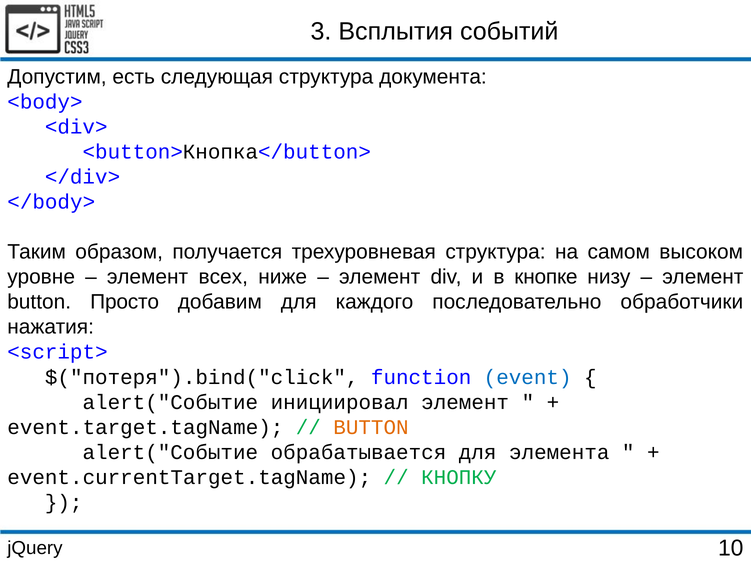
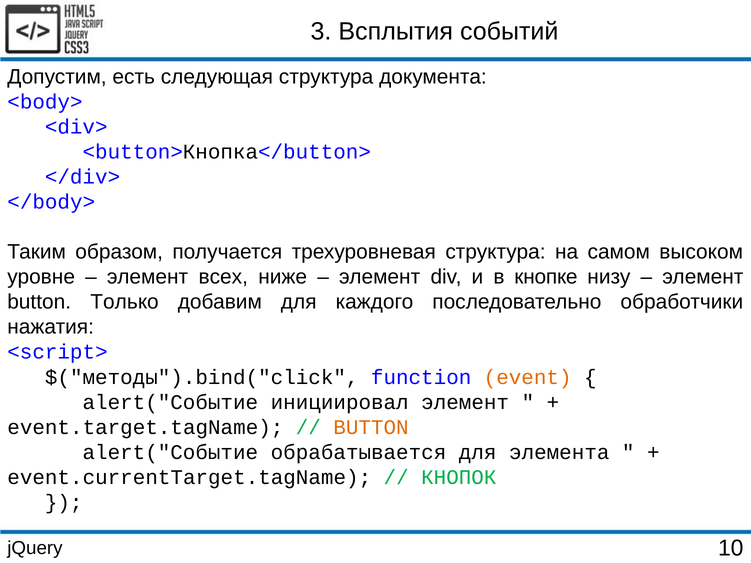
Просто: Просто -> Только
$("потеря").bind("click: $("потеря").bind("click -> $("методы").bind("click
event colour: blue -> orange
КНОПКУ: КНОПКУ -> КНОПОК
